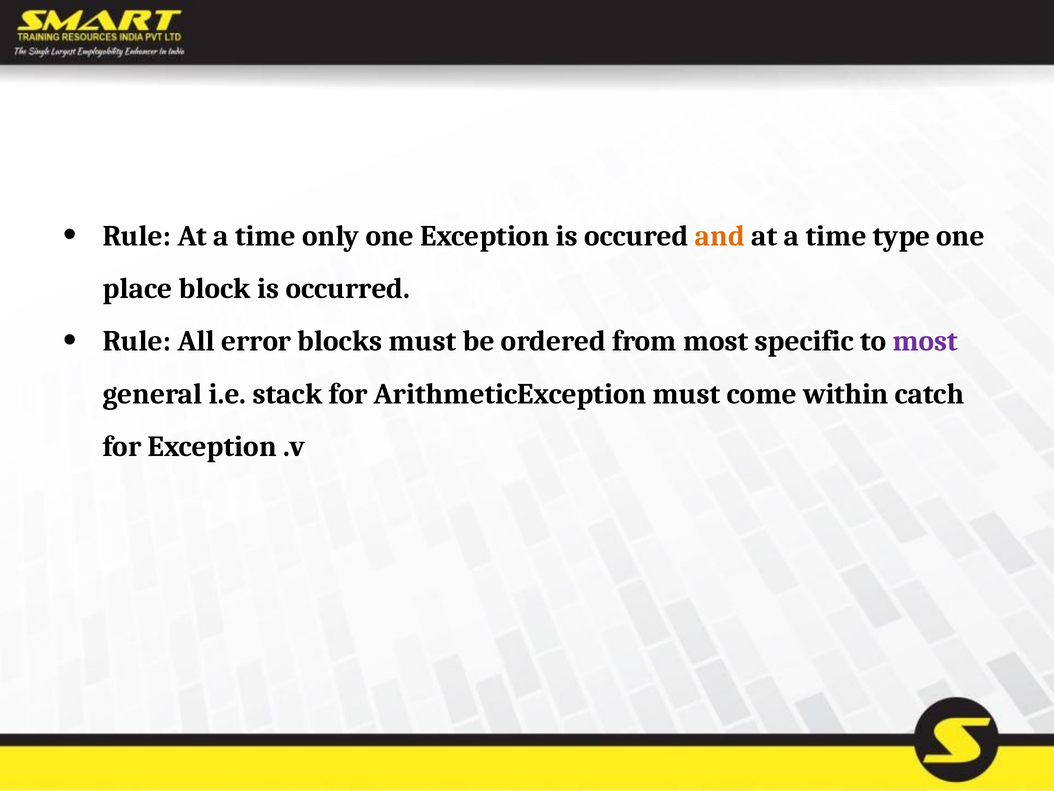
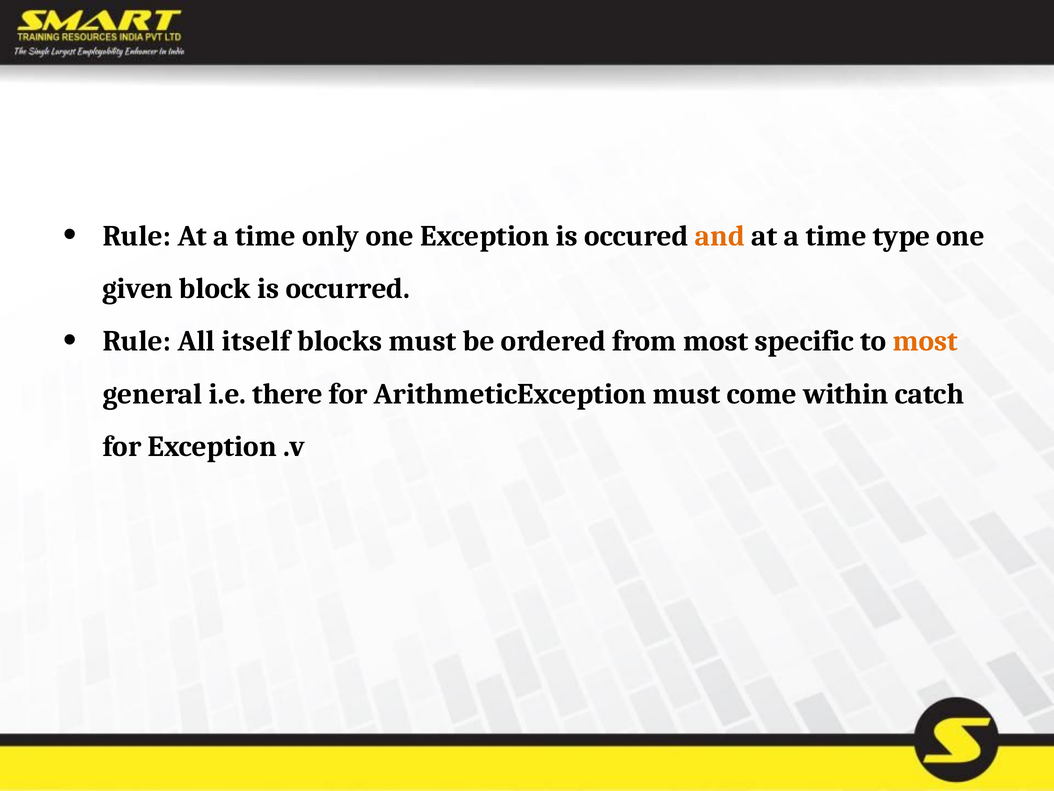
place: place -> given
error: error -> itself
most at (925, 341) colour: purple -> orange
stack: stack -> there
